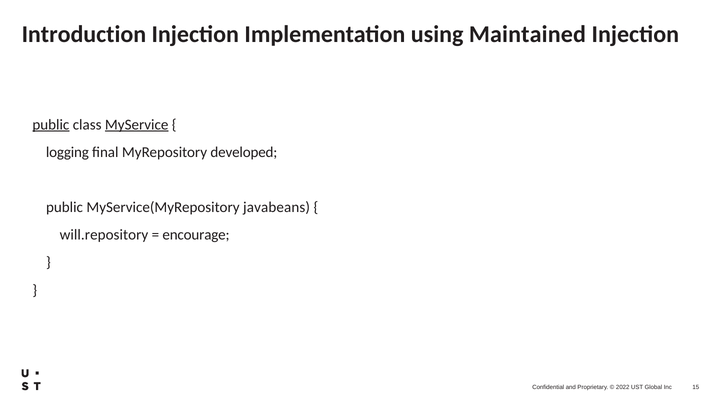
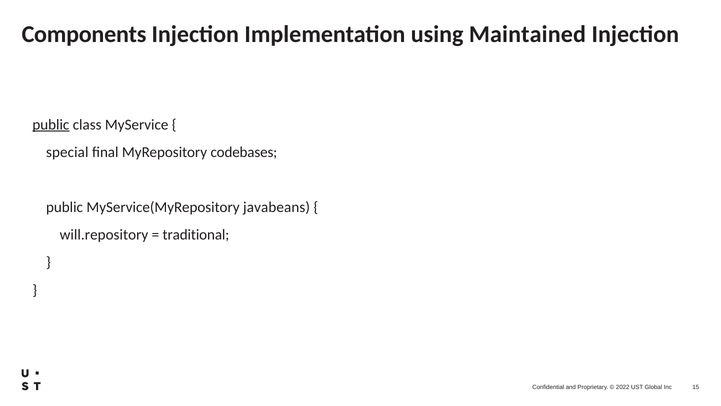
Introduction: Introduction -> Components
MyService underline: present -> none
logging: logging -> special
developed: developed -> codebases
encourage: encourage -> traditional
